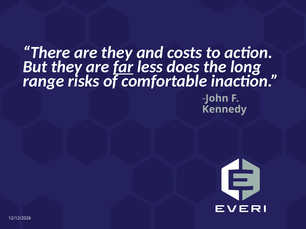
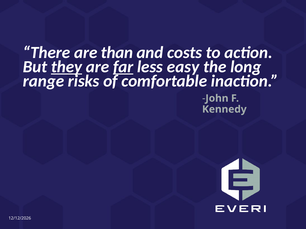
are they: they -> than
they at (67, 67) underline: none -> present
does: does -> easy
